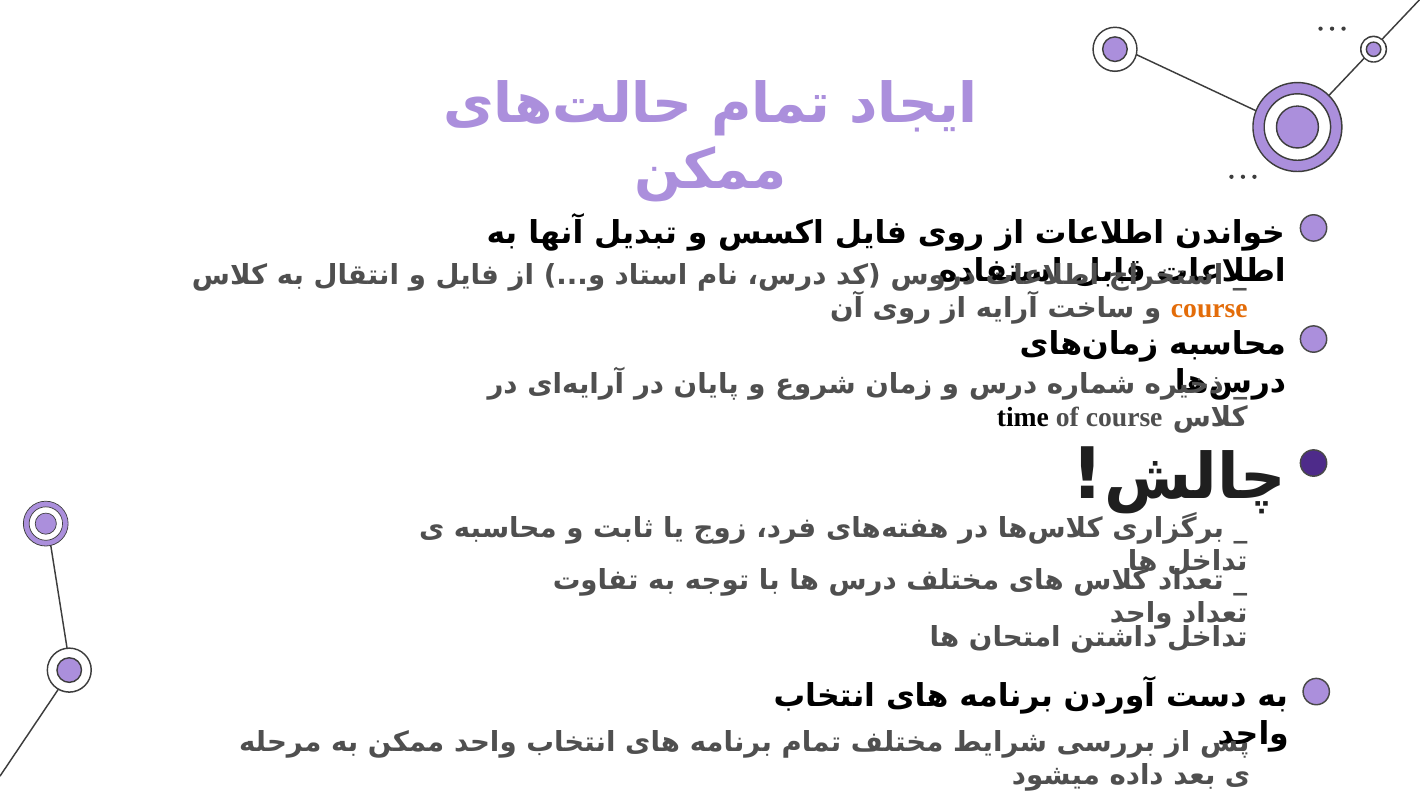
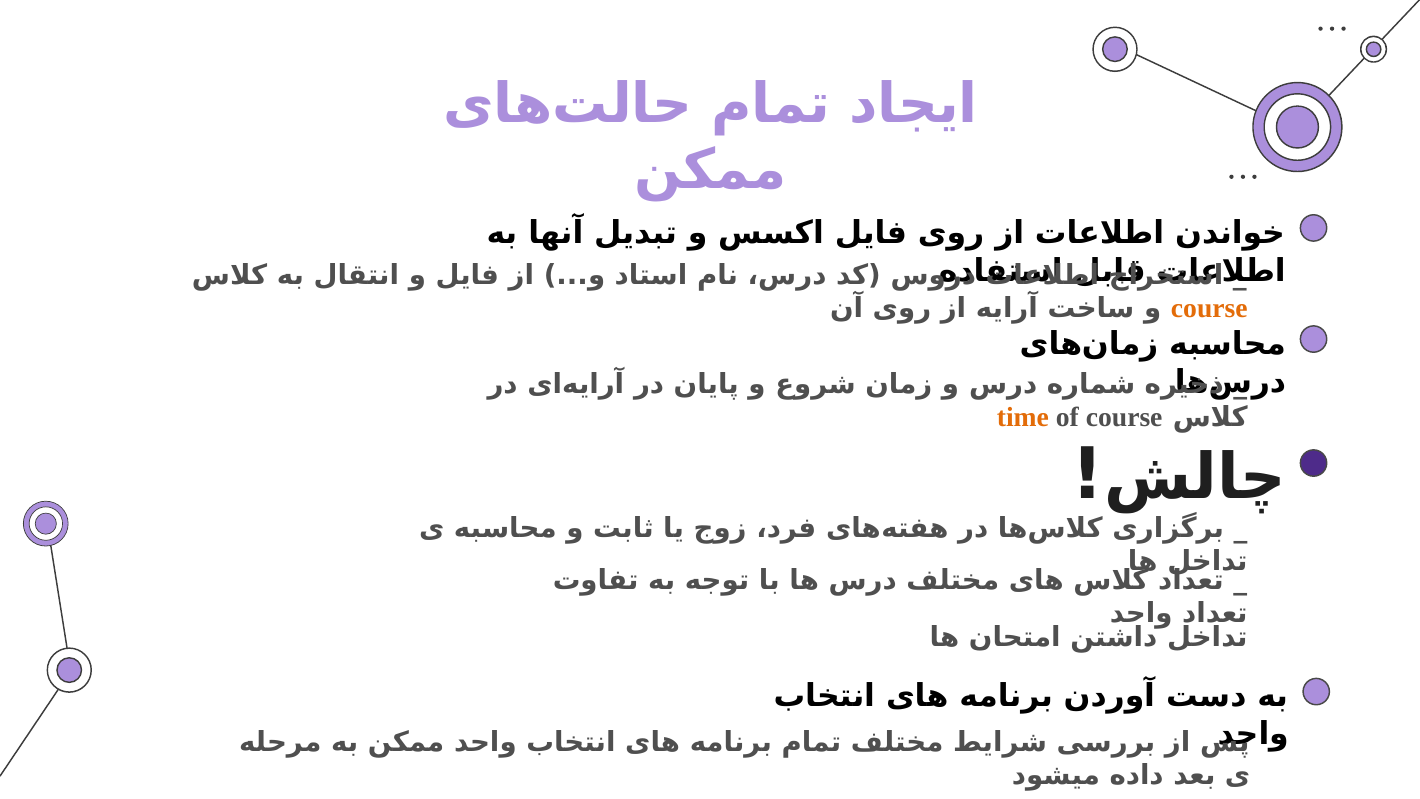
time colour: black -> orange
